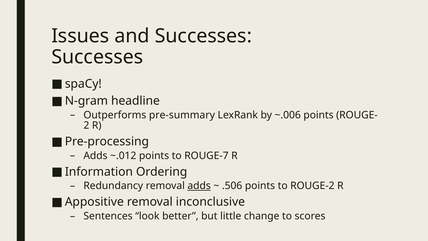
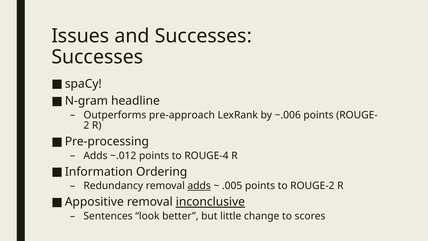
pre-summary: pre-summary -> pre-approach
ROUGE-7: ROUGE-7 -> ROUGE-4
.506: .506 -> .005
inconclusive underline: none -> present
